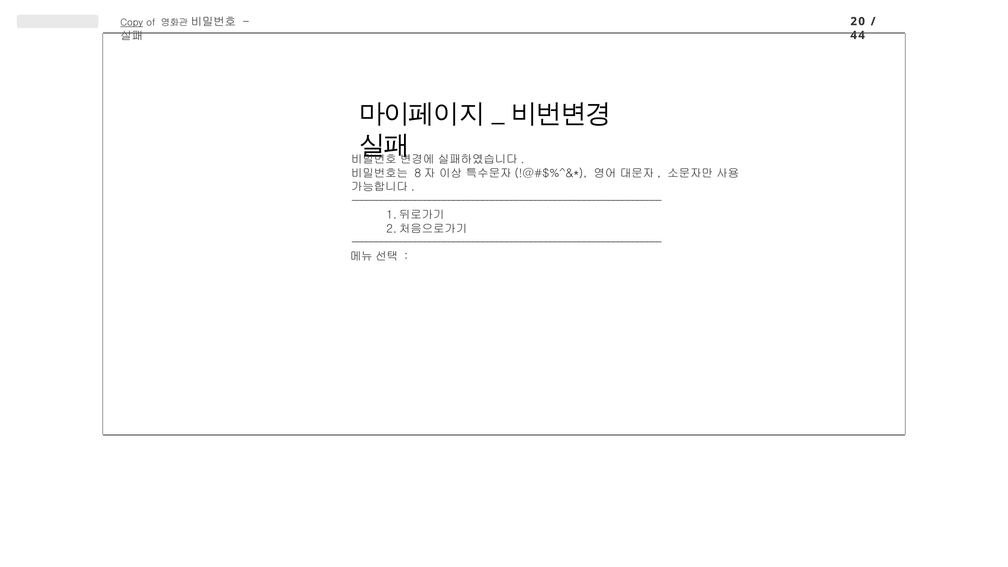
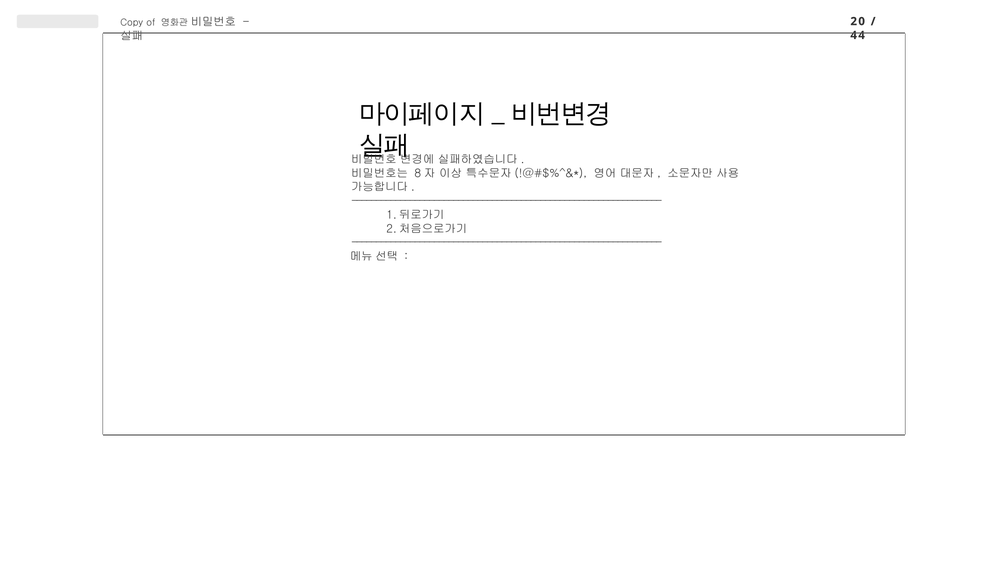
Copy underline: present -> none
